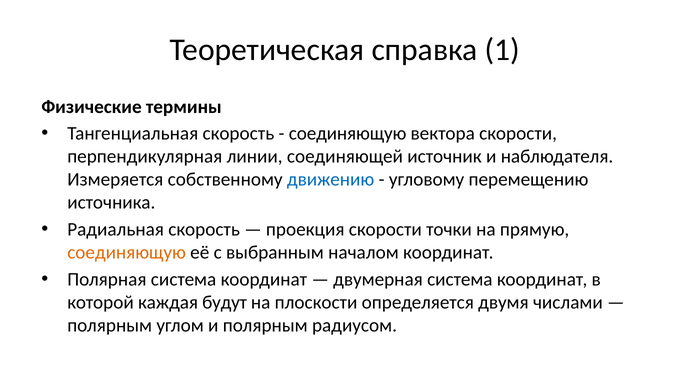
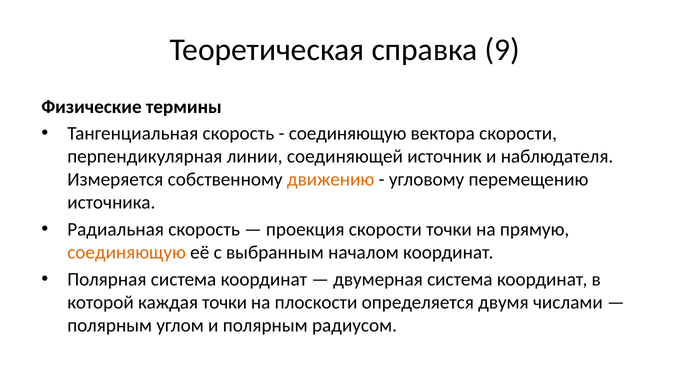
1: 1 -> 9
движению colour: blue -> orange
каждая будут: будут -> точки
